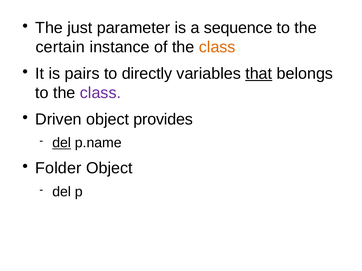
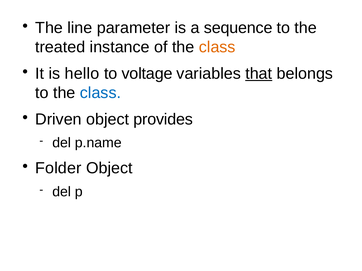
just: just -> line
certain: certain -> treated
pairs: pairs -> hello
directly: directly -> voltage
class at (100, 93) colour: purple -> blue
del at (62, 143) underline: present -> none
